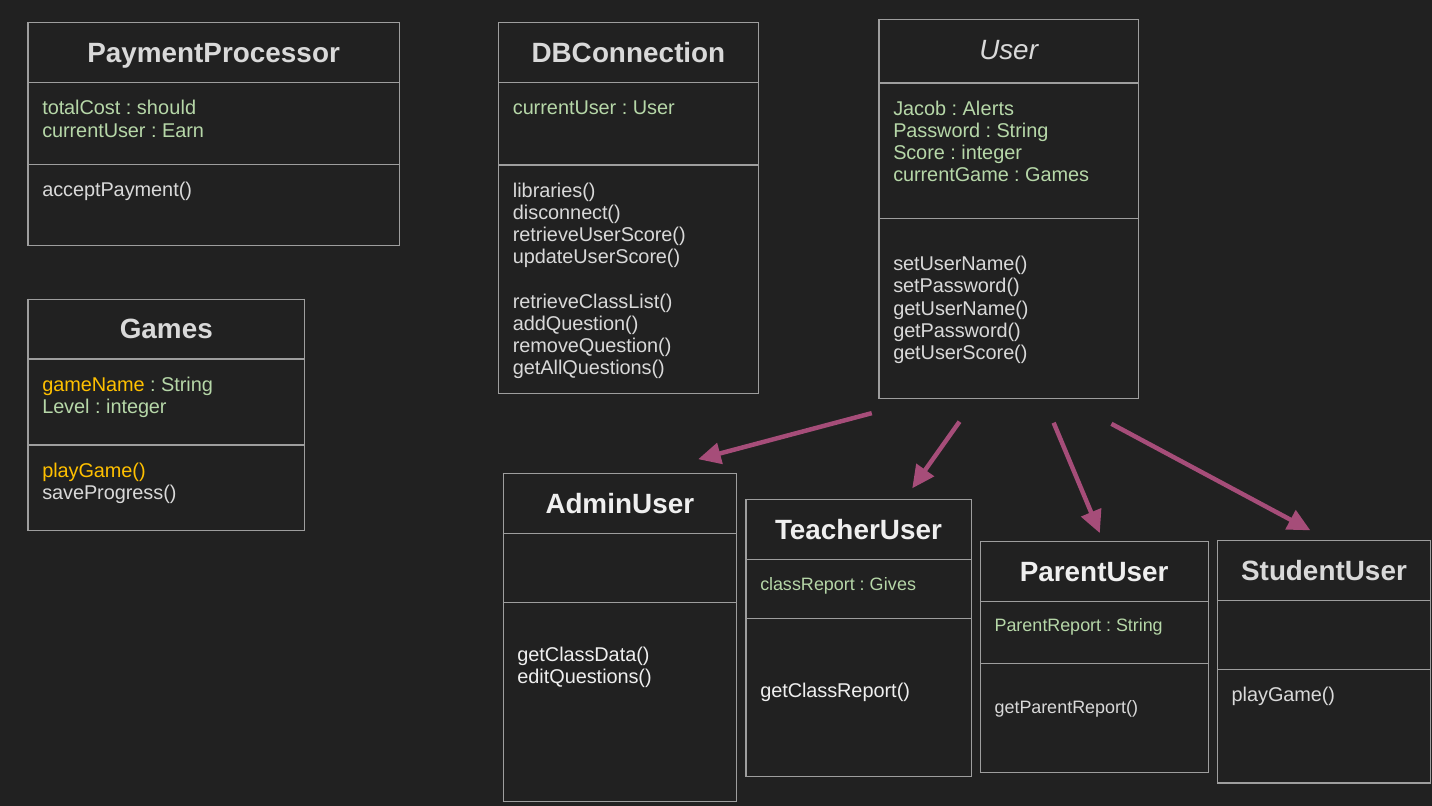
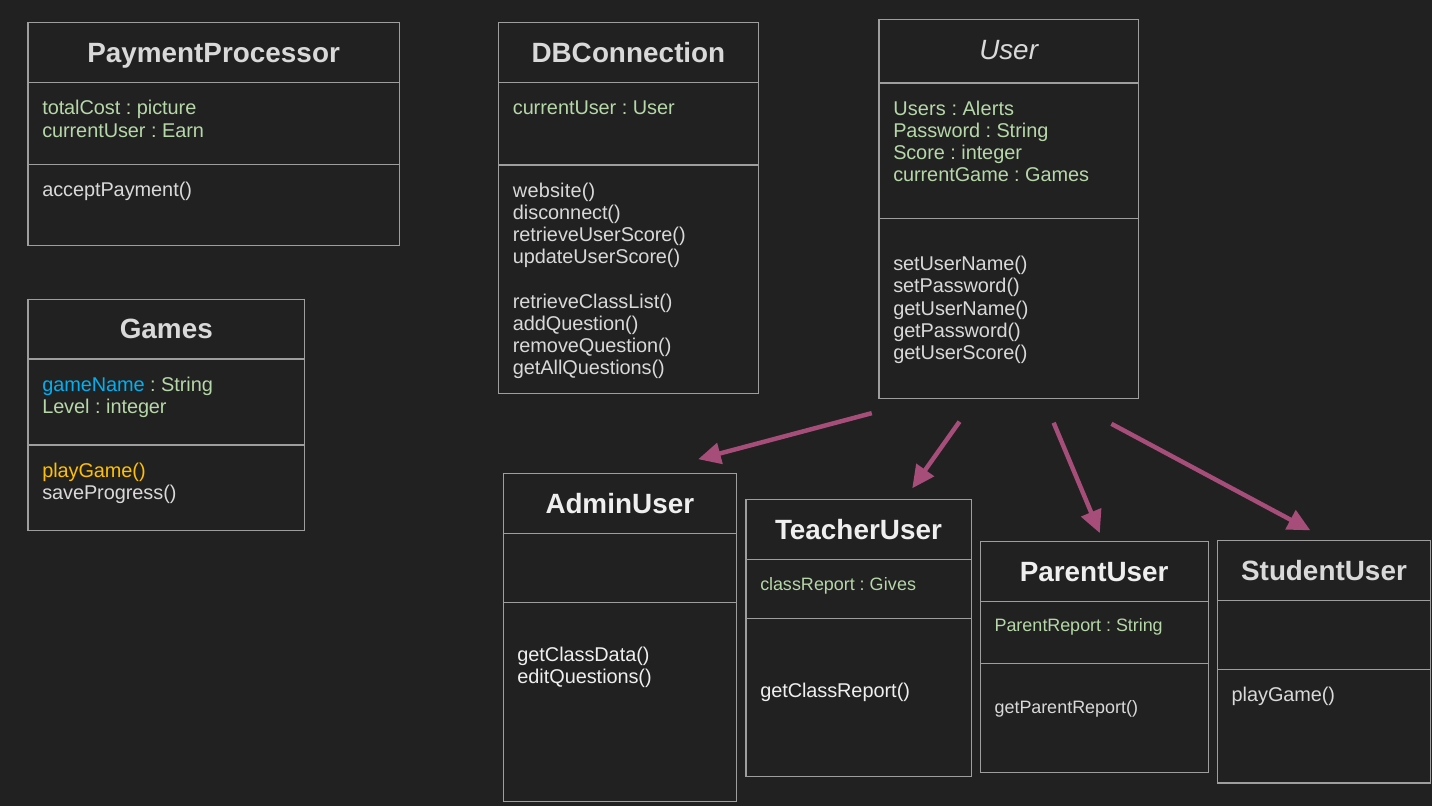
should: should -> picture
Jacob: Jacob -> Users
libraries(: libraries( -> website(
gameName colour: yellow -> light blue
